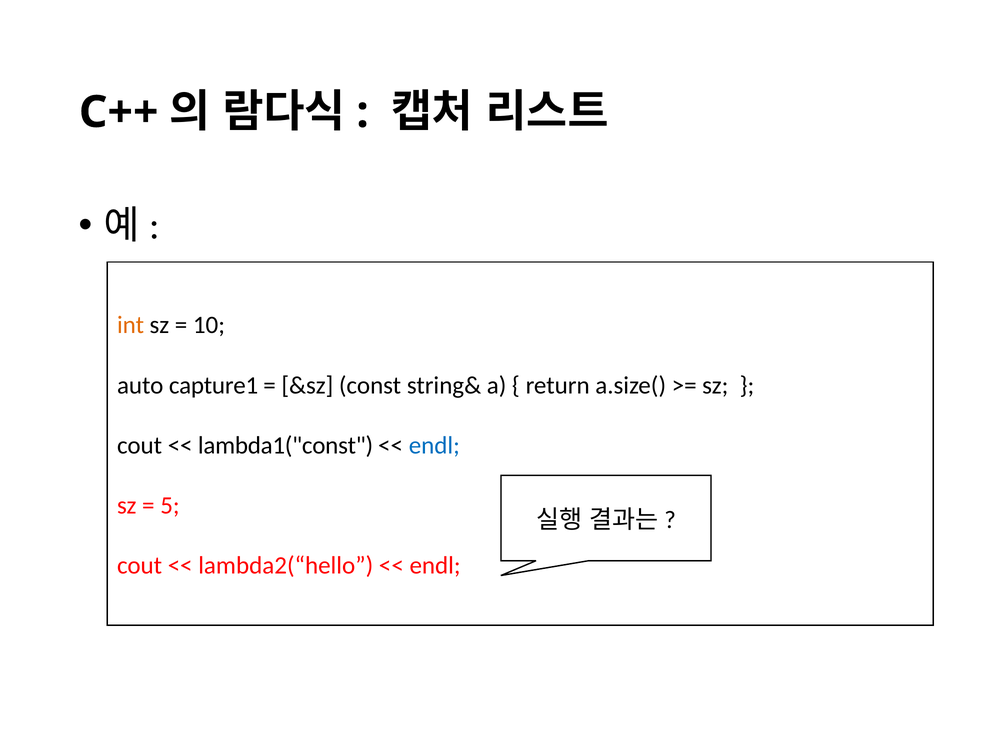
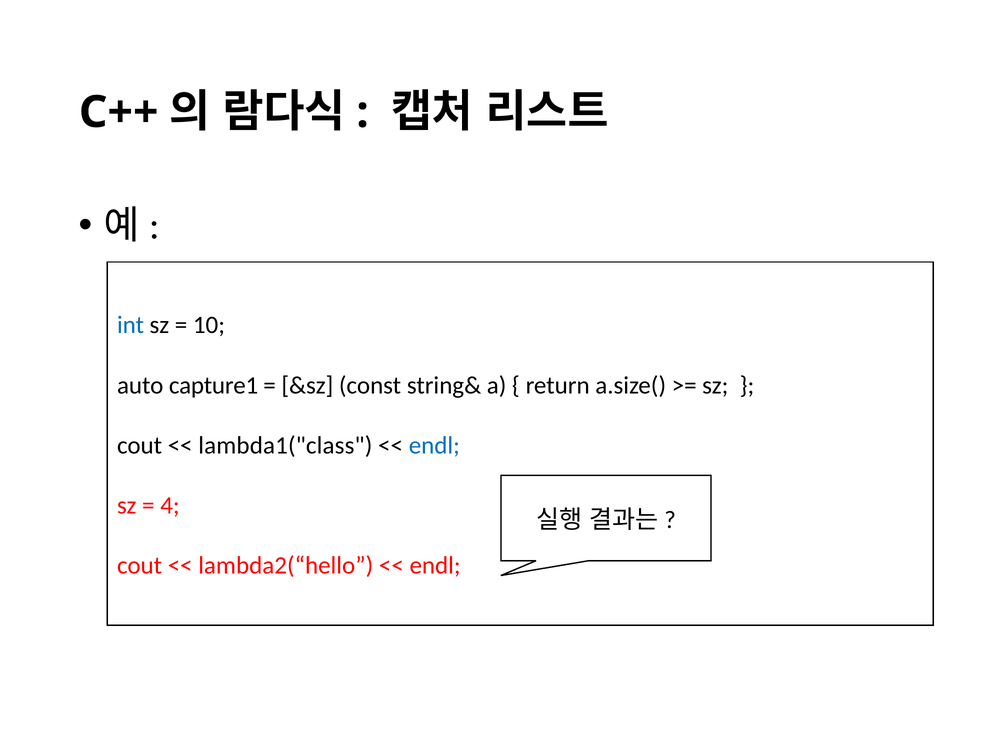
int colour: orange -> blue
lambda1("const: lambda1("const -> lambda1("class
5: 5 -> 4
